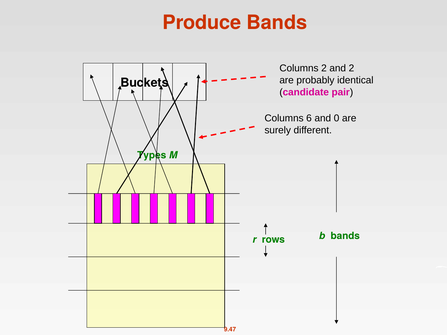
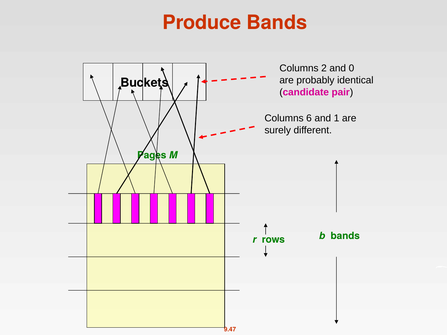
and 2: 2 -> 0
0: 0 -> 1
Types: Types -> Pages
